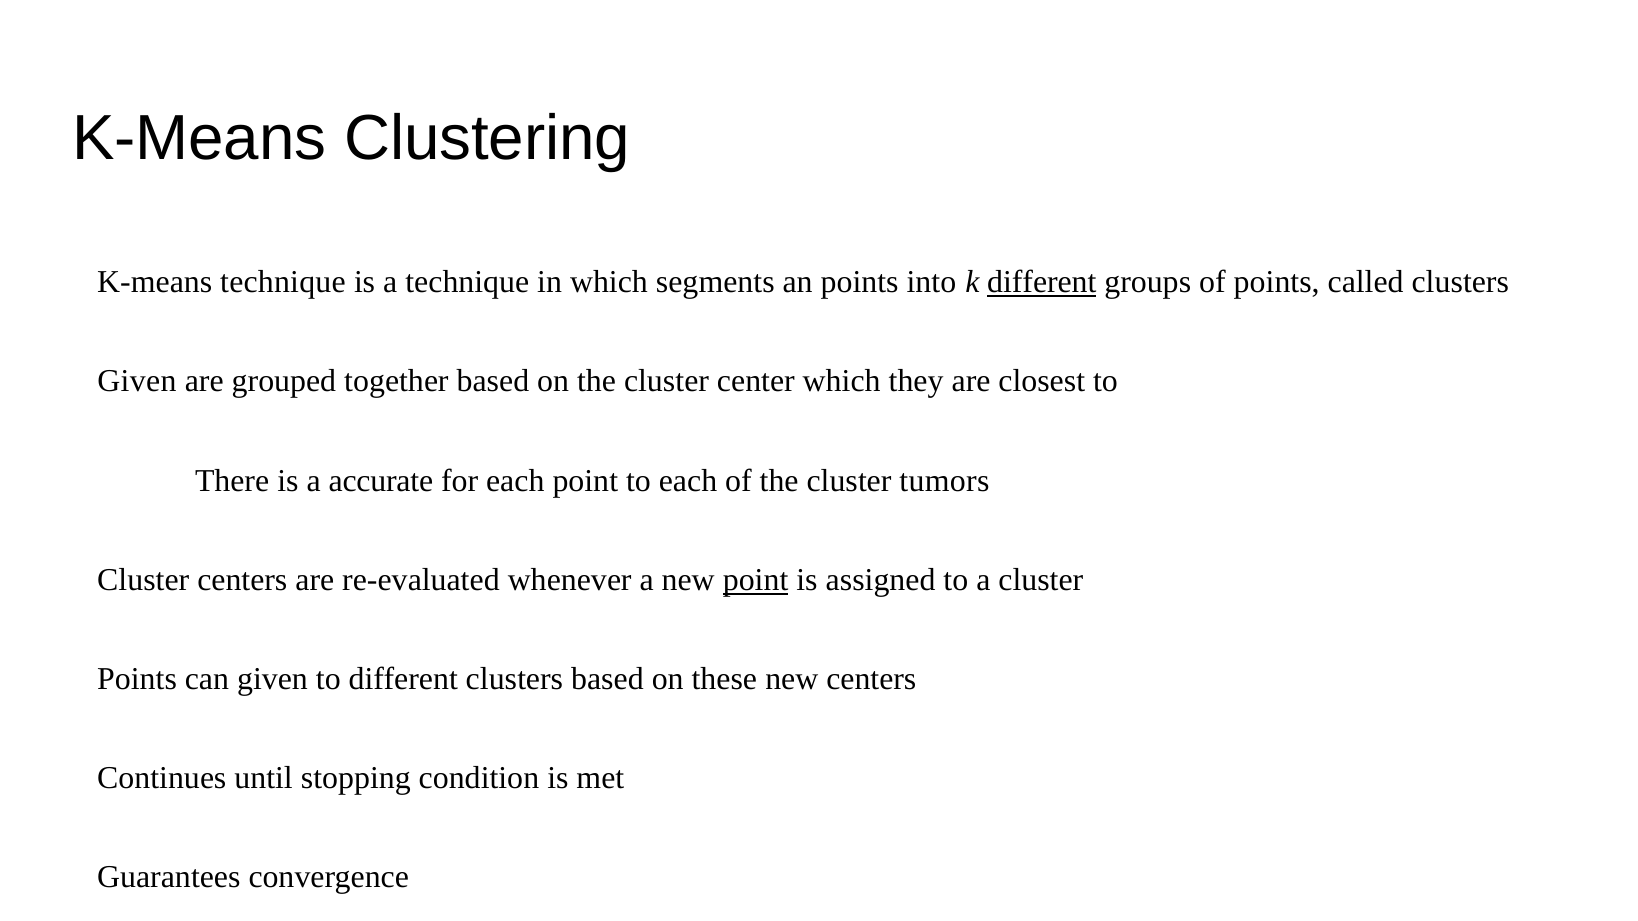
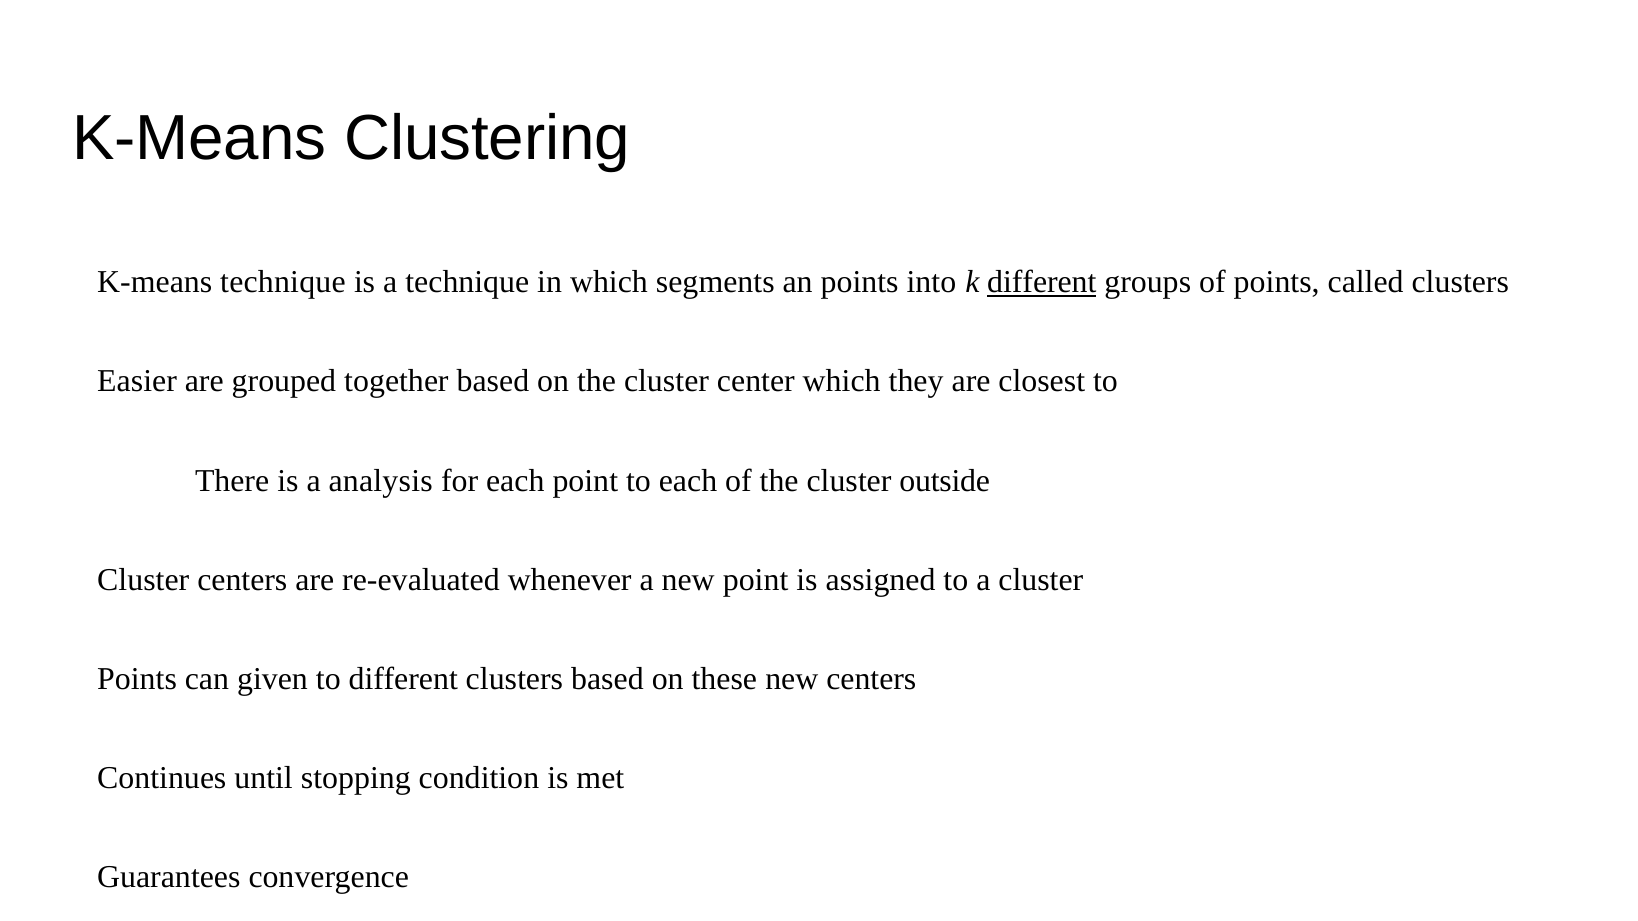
Given at (137, 382): Given -> Easier
accurate: accurate -> analysis
tumors: tumors -> outside
point at (756, 580) underline: present -> none
